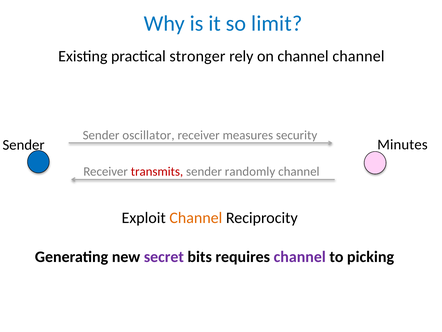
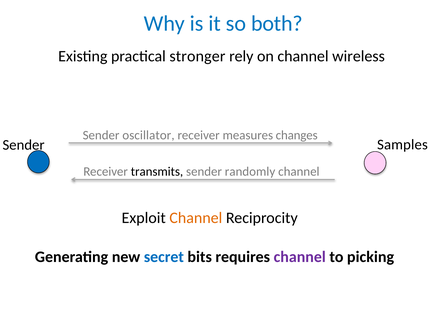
limit: limit -> both
channel channel: channel -> wireless
security: security -> changes
Minutes: Minutes -> Samples
transmits colour: red -> black
secret colour: purple -> blue
